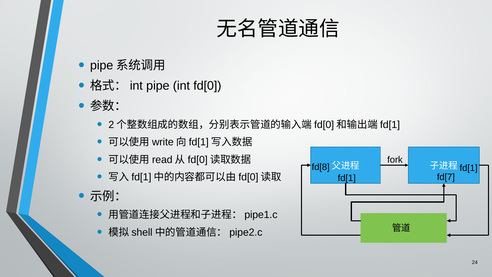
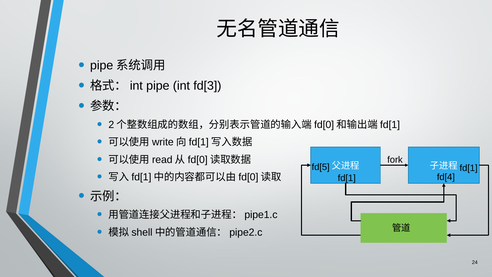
fd[0: fd[0 -> fd[3
fd[8: fd[8 -> fd[5
fd[7: fd[7 -> fd[4
